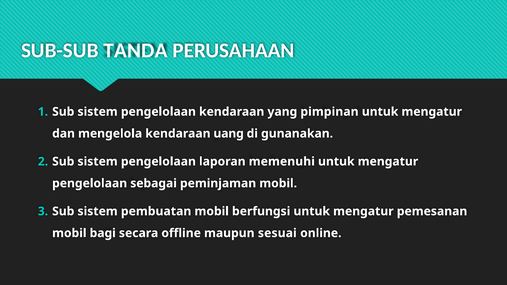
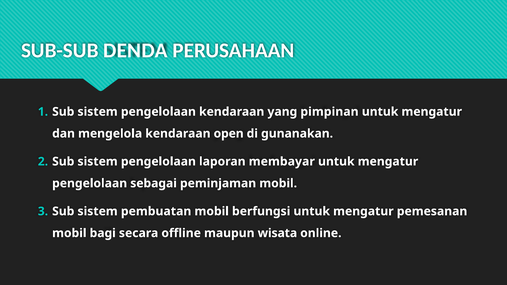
TANDA: TANDA -> DENDA
uang: uang -> open
memenuhi: memenuhi -> membayar
sesuai: sesuai -> wisata
